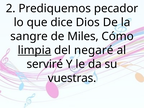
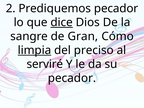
dice underline: none -> present
Miles: Miles -> Gran
negaré: negaré -> preciso
vuestras at (72, 78): vuestras -> pecador
